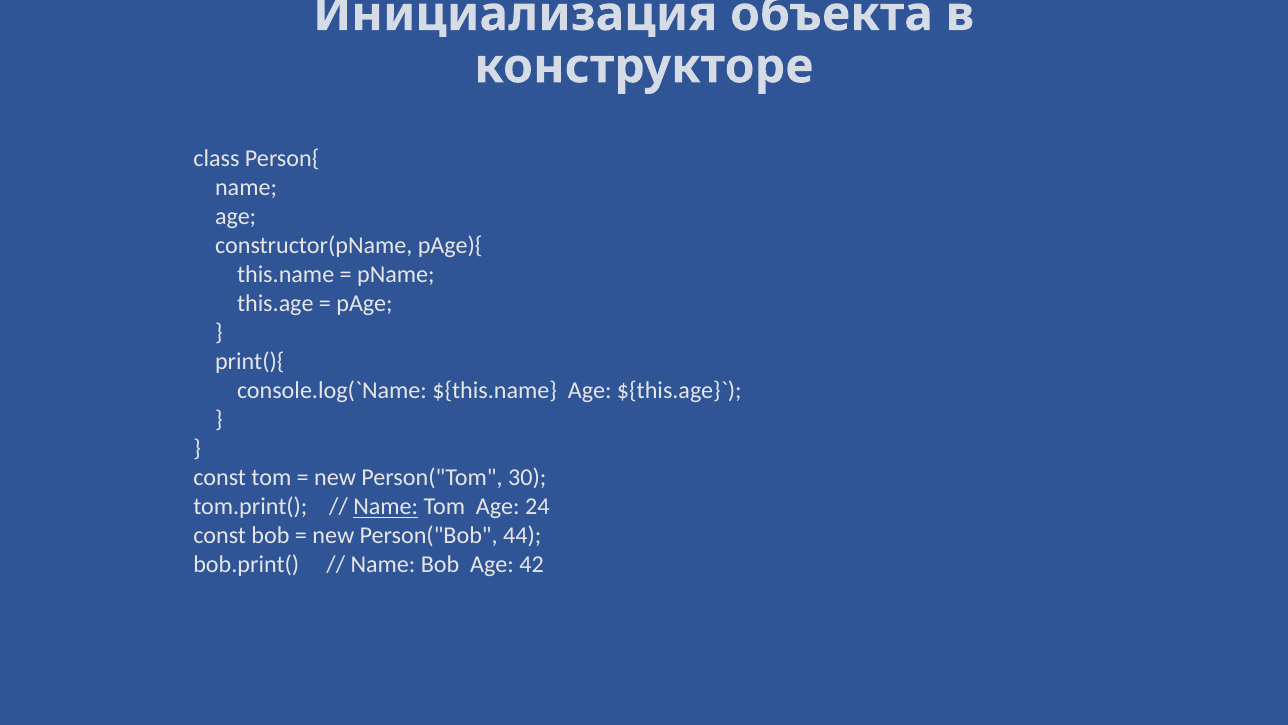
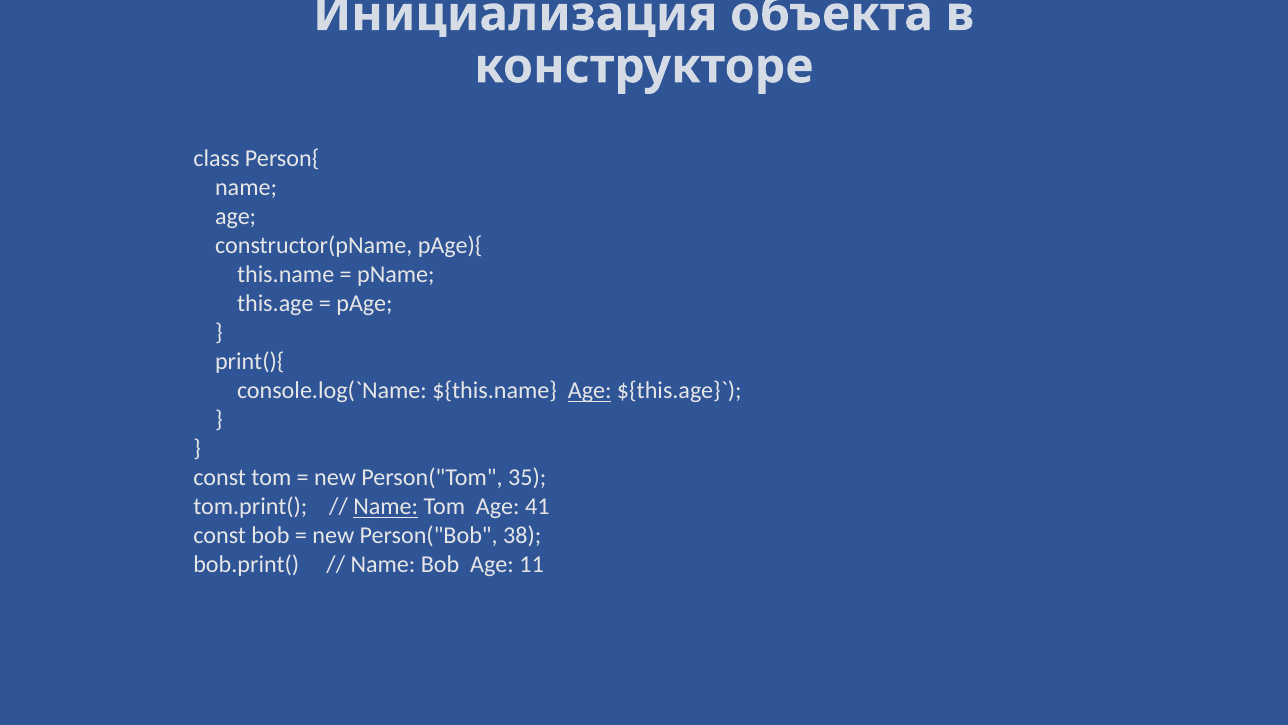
Age at (590, 391) underline: none -> present
30: 30 -> 35
24: 24 -> 41
44: 44 -> 38
42: 42 -> 11
